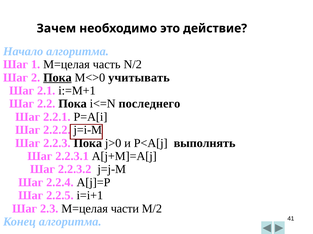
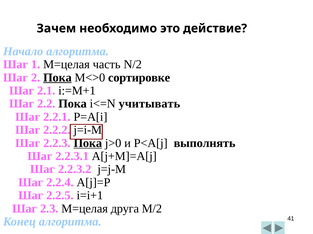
учитывать: учитывать -> сортировке
последнего: последнего -> учитывать
Пока at (88, 143) underline: none -> present
части: части -> друга
